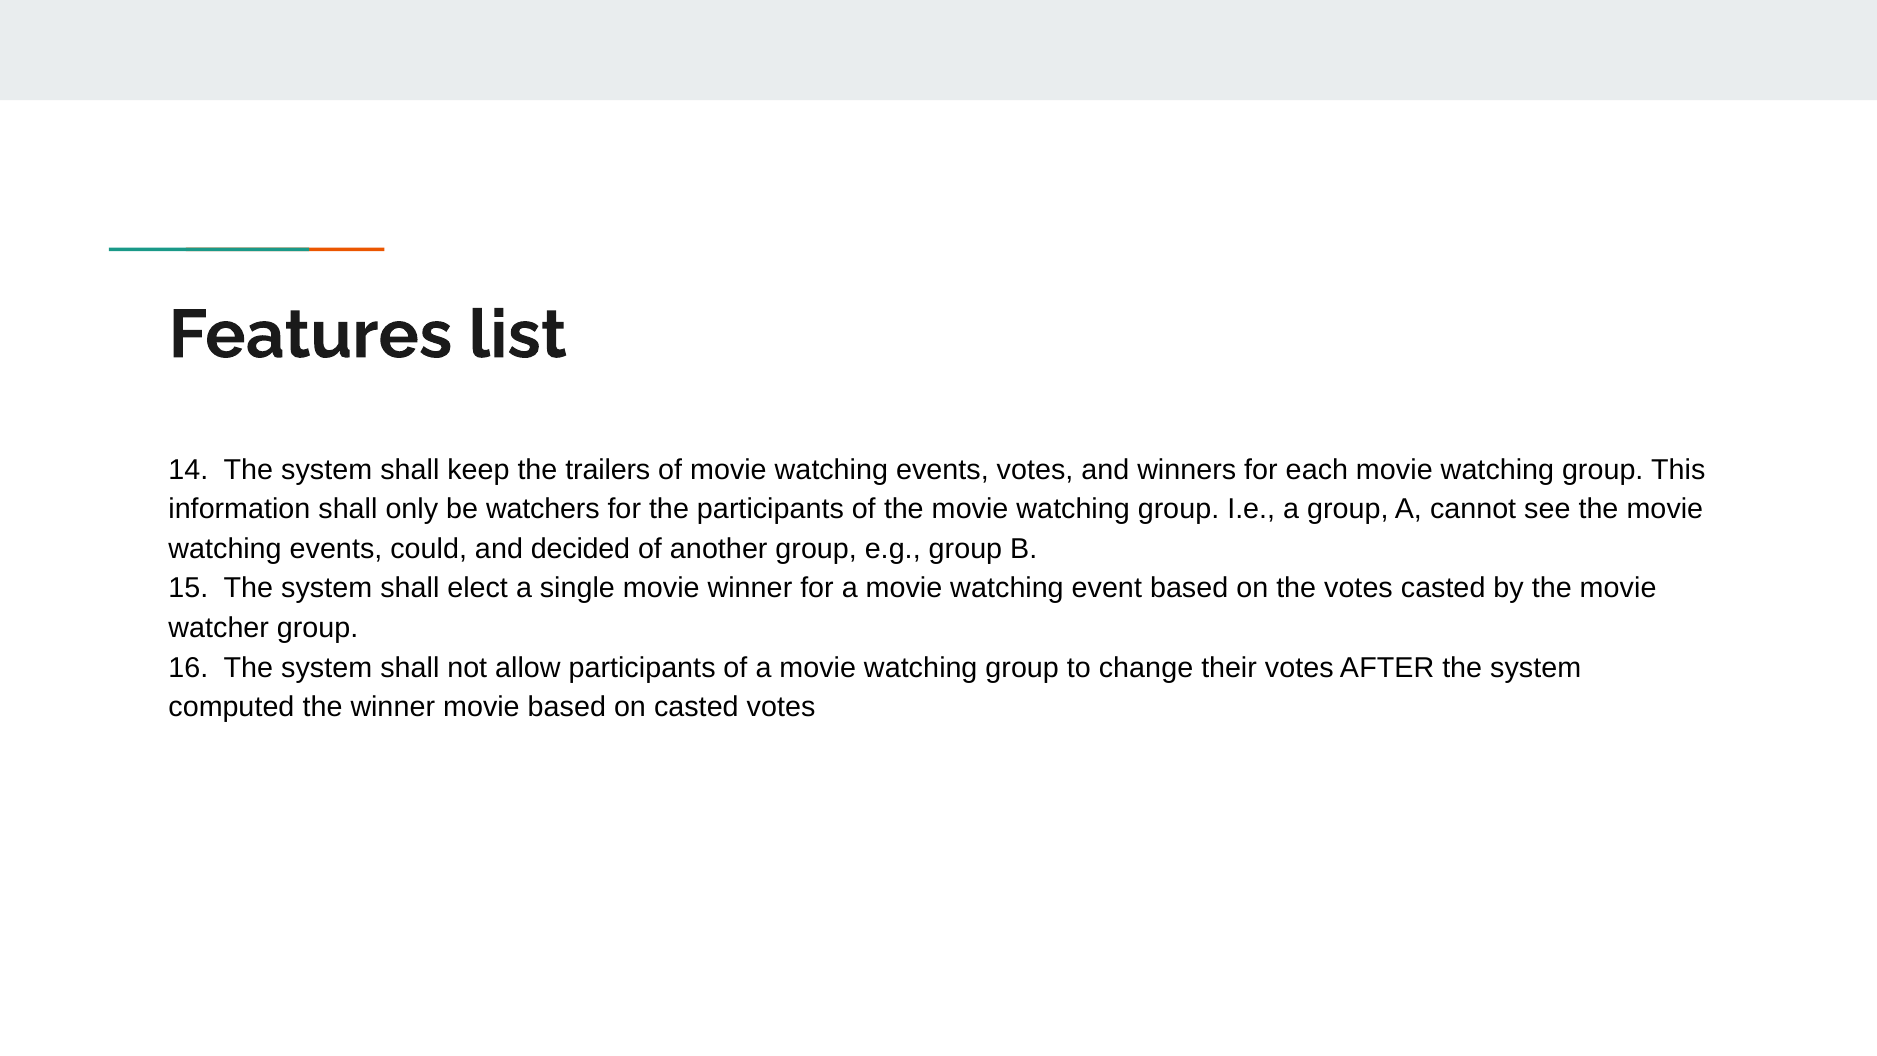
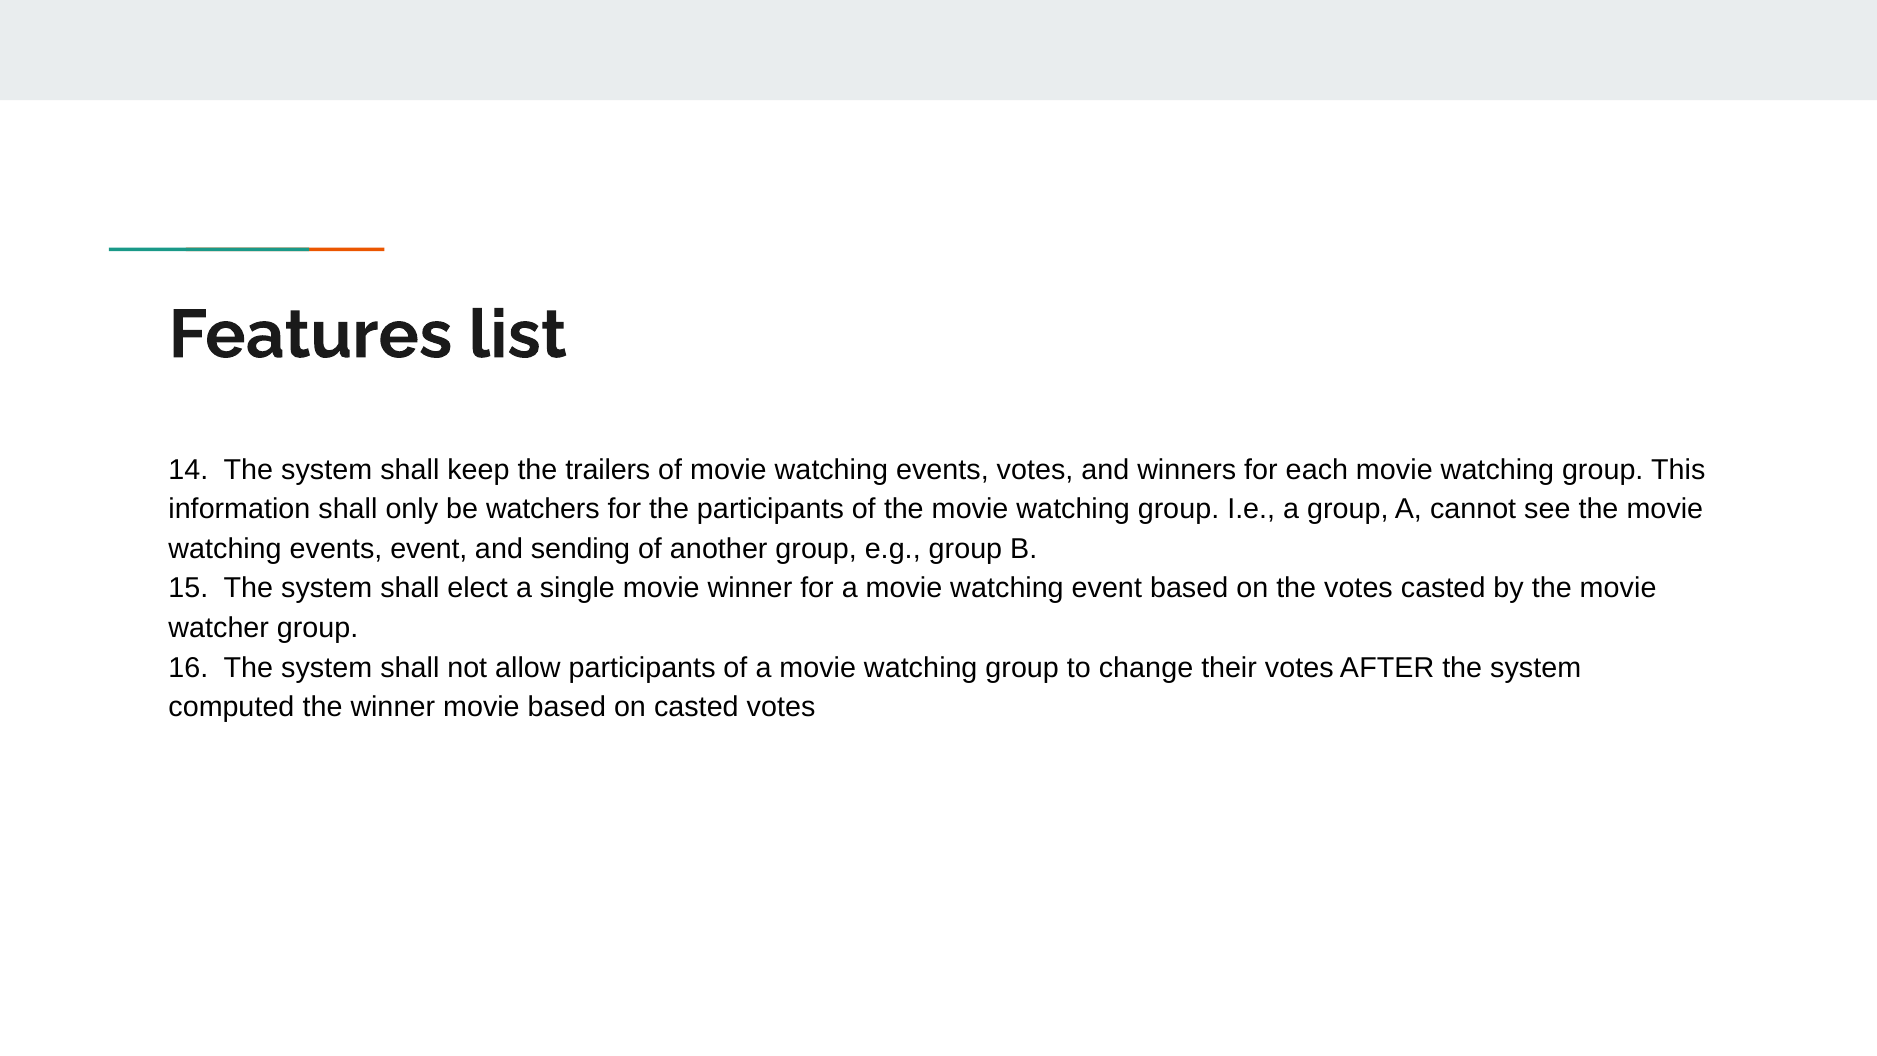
events could: could -> event
decided: decided -> sending
